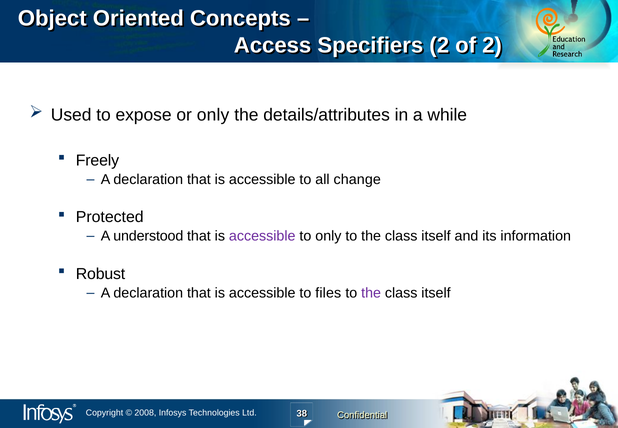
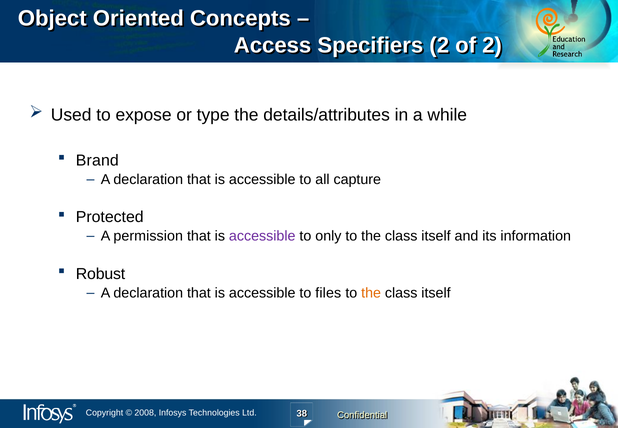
or only: only -> type
Freely: Freely -> Brand
change: change -> capture
understood: understood -> permission
the at (371, 293) colour: purple -> orange
